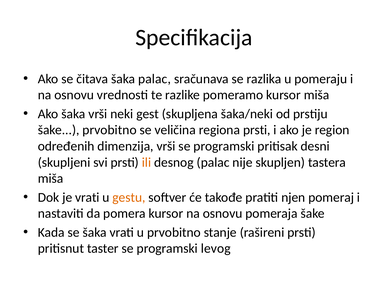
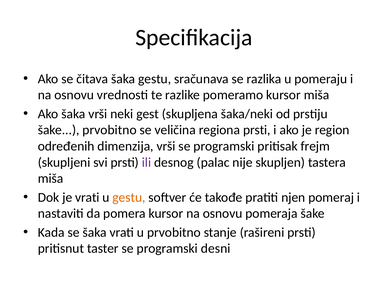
šaka palac: palac -> gestu
desni: desni -> frejm
ili colour: orange -> purple
levog: levog -> desni
